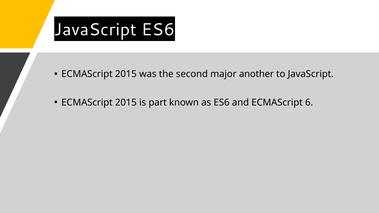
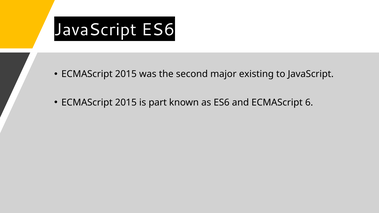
another: another -> existing
